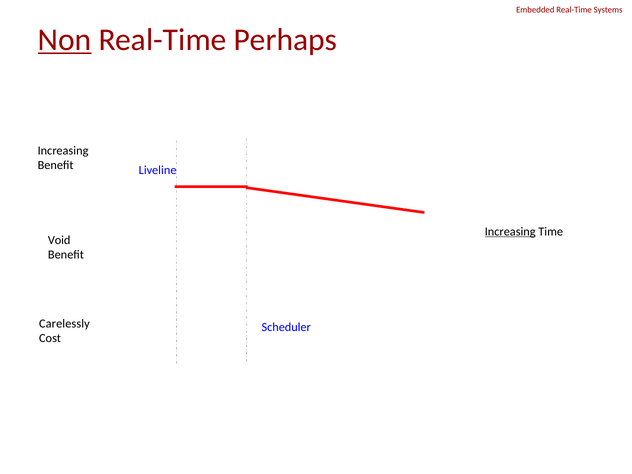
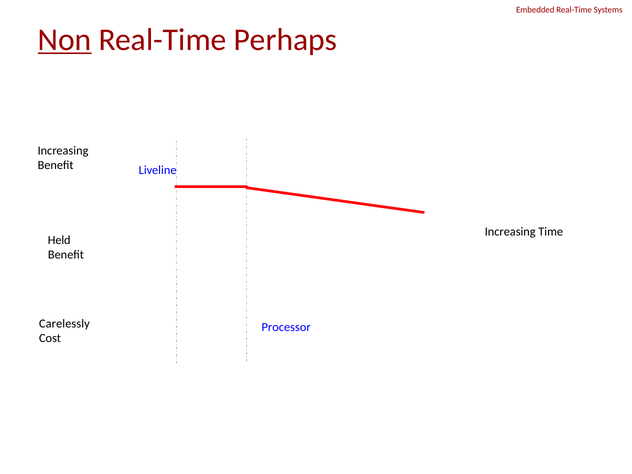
Increasing at (510, 231) underline: present -> none
Void: Void -> Held
Scheduler: Scheduler -> Processor
